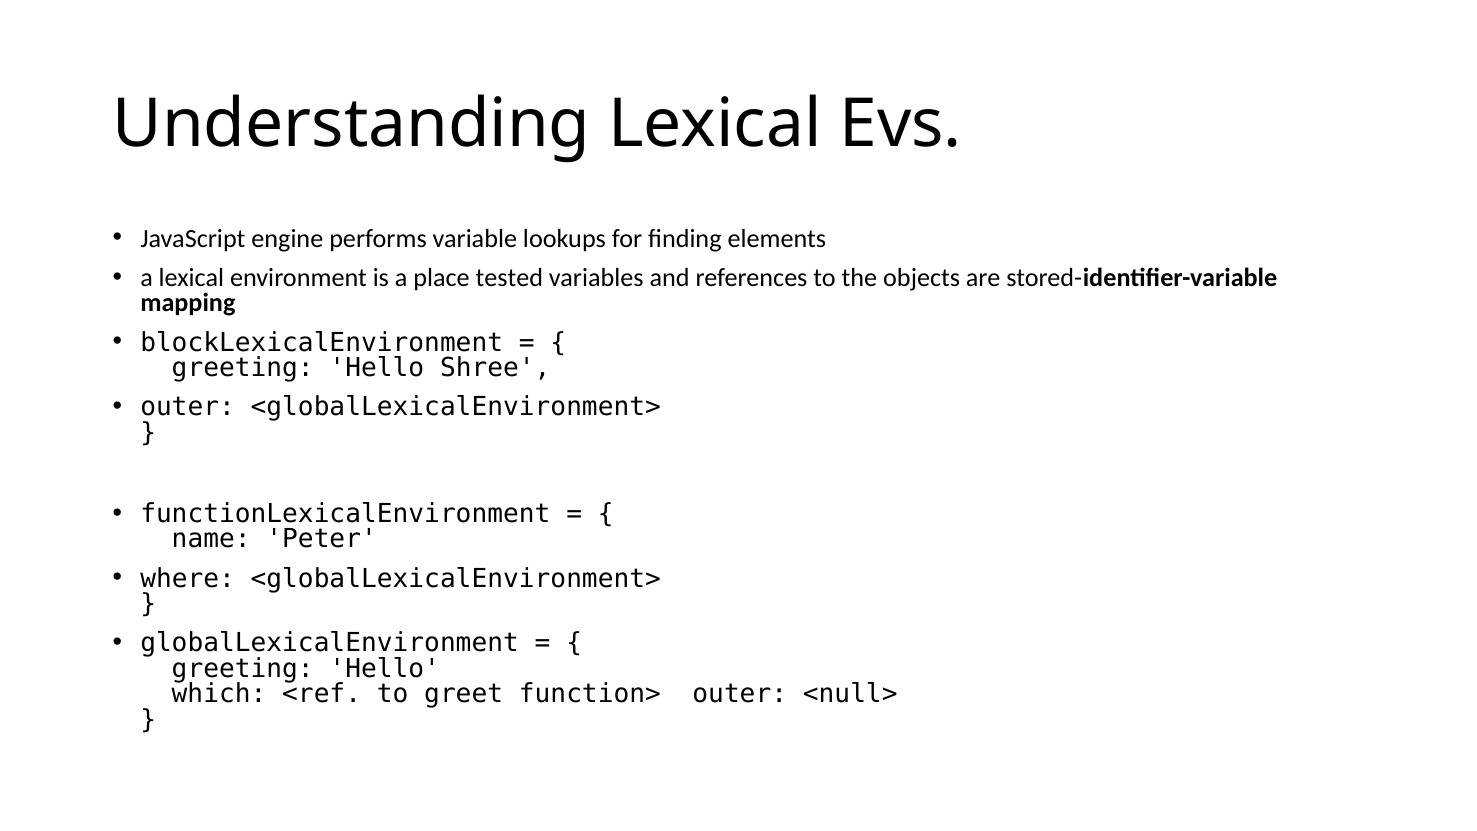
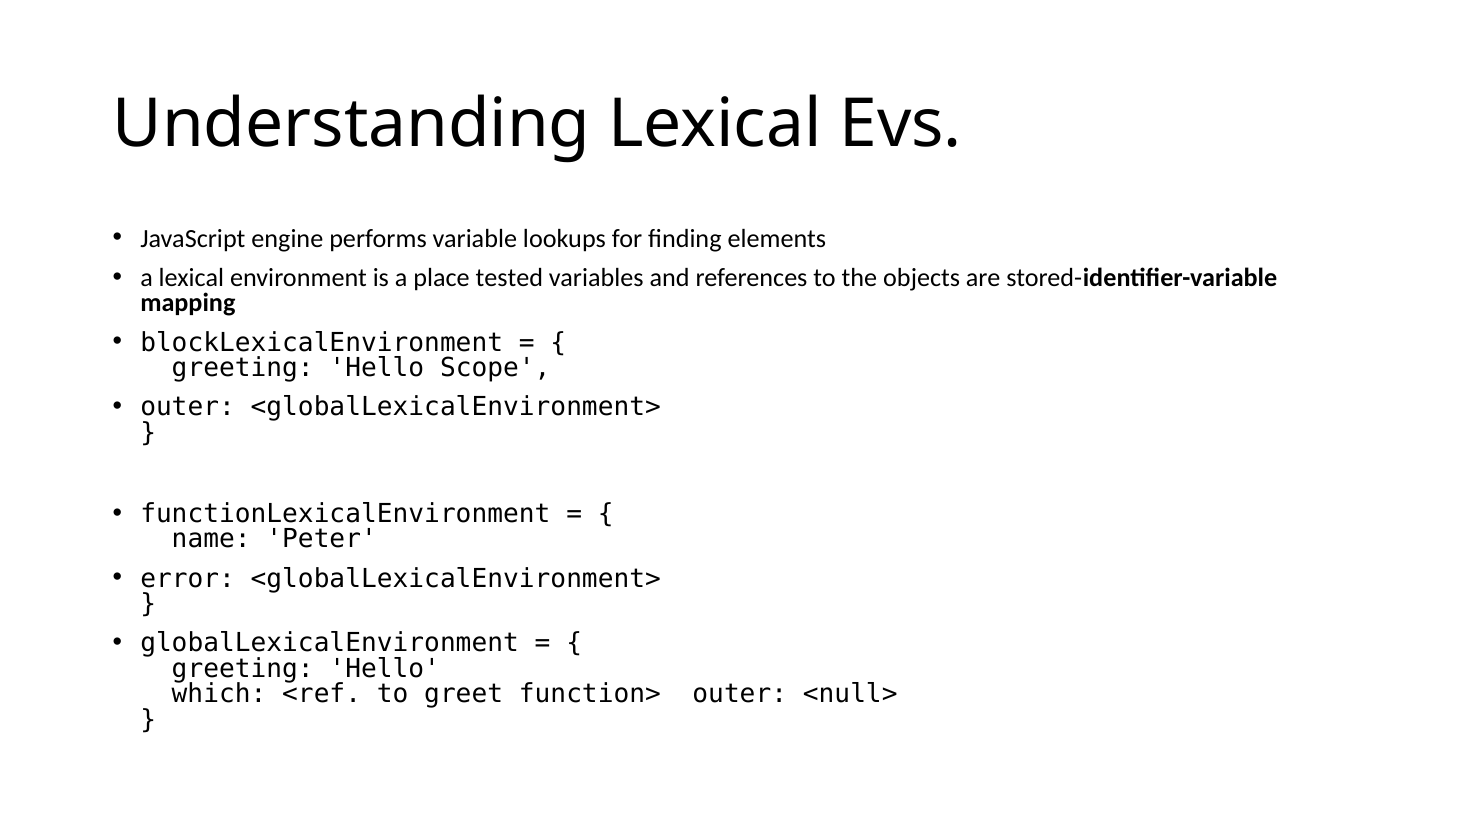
Shree: Shree -> Scope
where: where -> error
